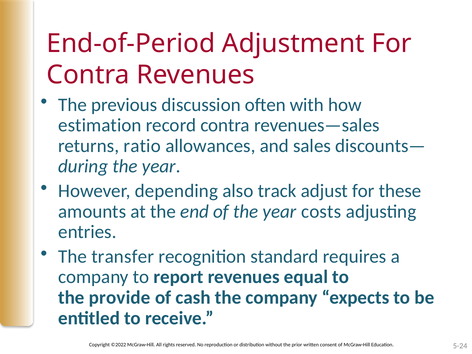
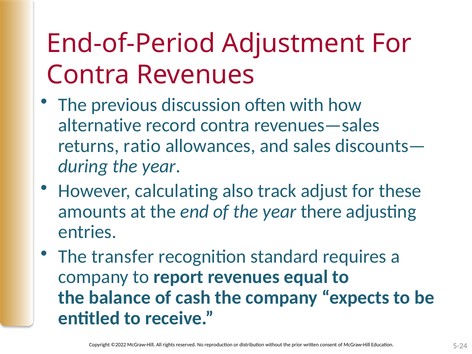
estimation: estimation -> alternative
depending: depending -> calculating
costs: costs -> there
provide: provide -> balance
